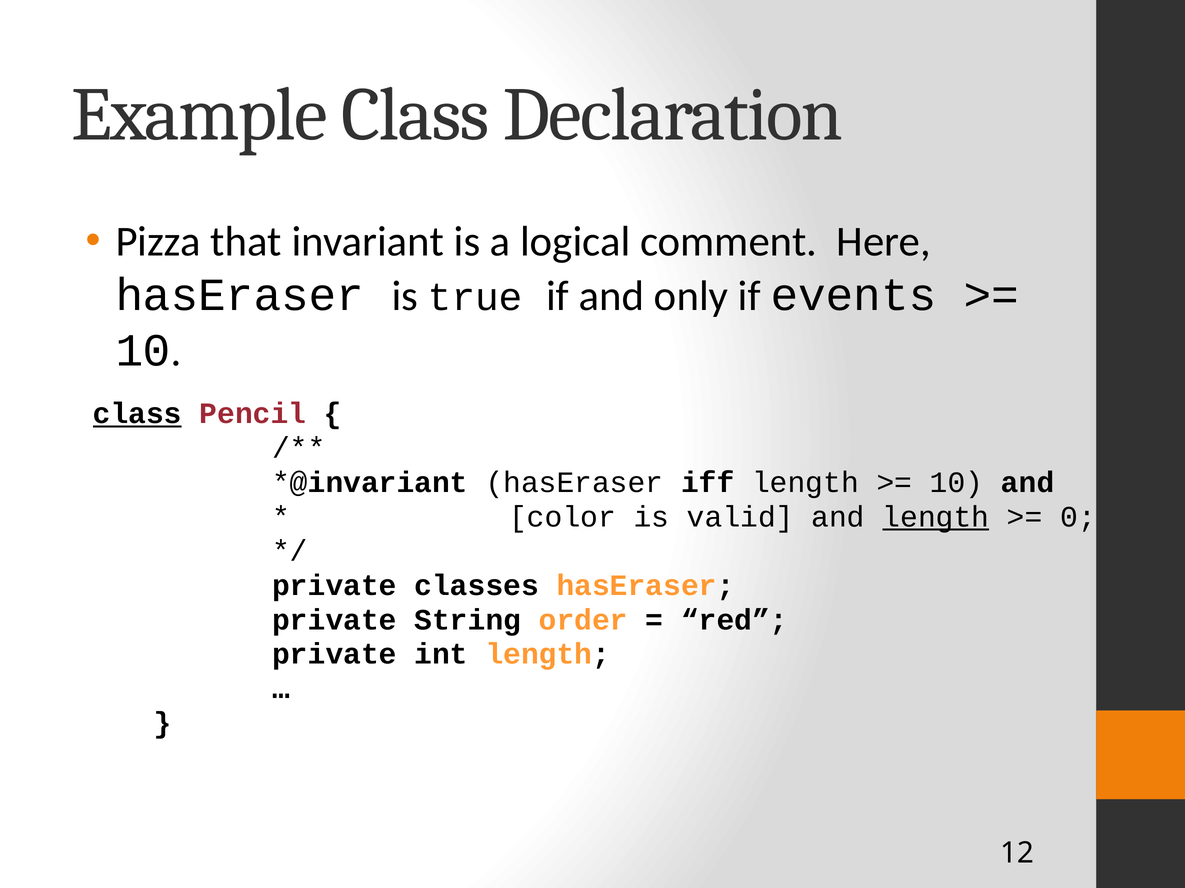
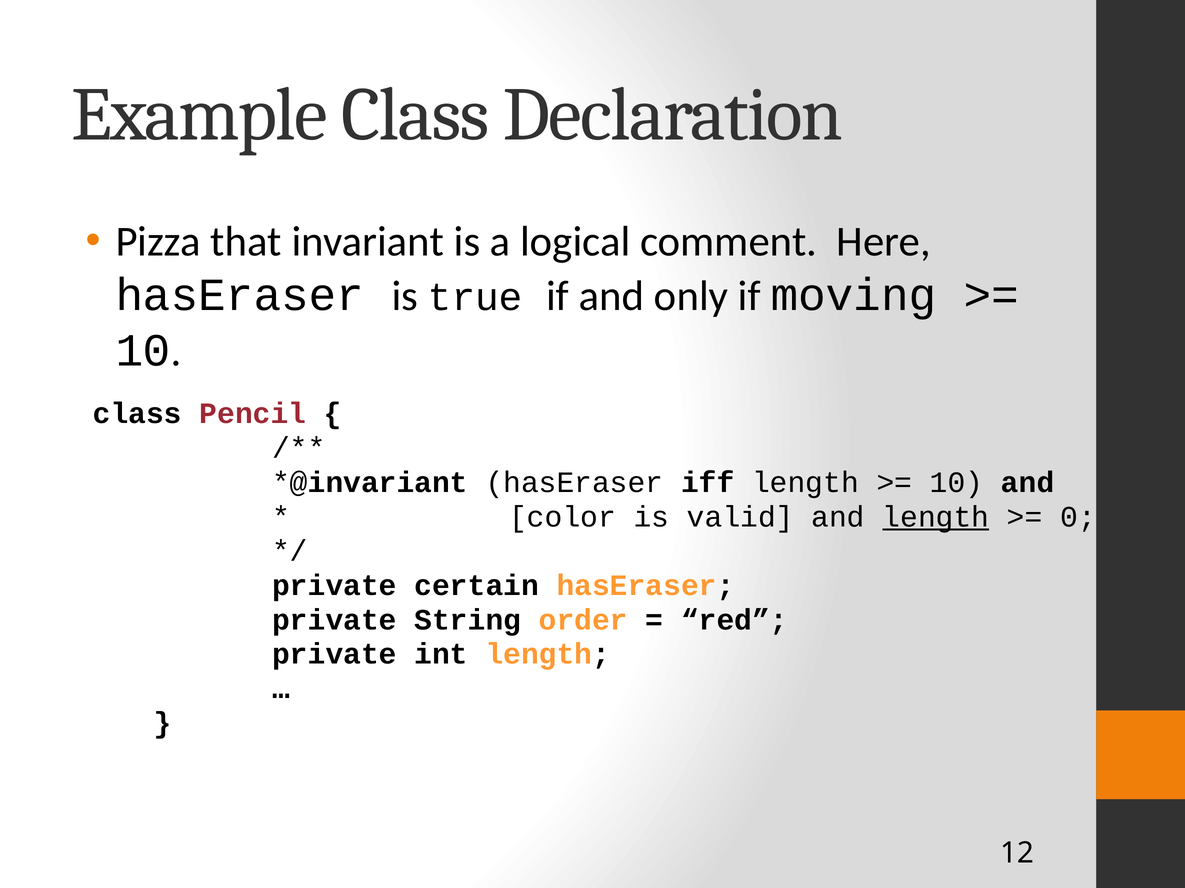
events: events -> moving
class at (137, 414) underline: present -> none
classes: classes -> certain
